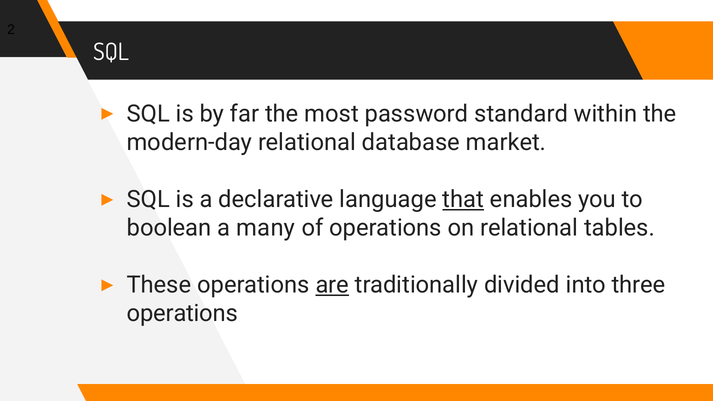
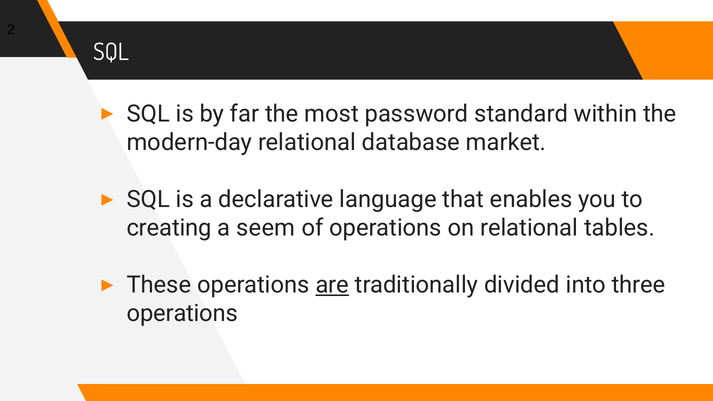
that underline: present -> none
boolean: boolean -> creating
many: many -> seem
